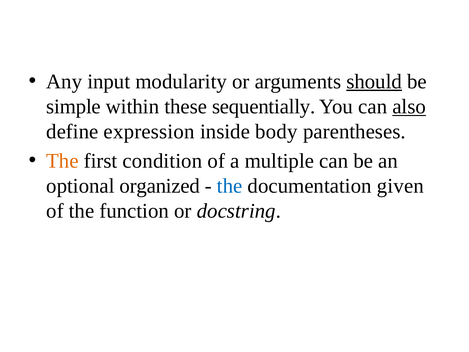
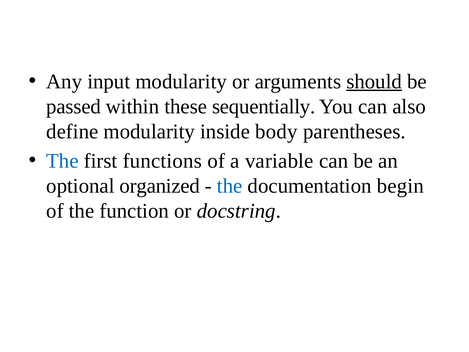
simple: simple -> passed
also underline: present -> none
define expression: expression -> modularity
The at (62, 161) colour: orange -> blue
condition: condition -> functions
multiple: multiple -> variable
given: given -> begin
